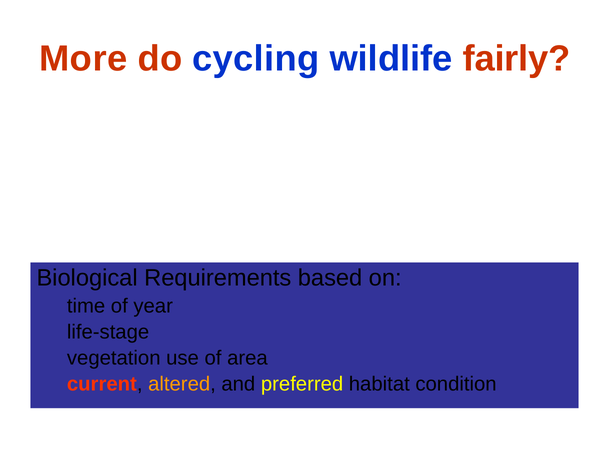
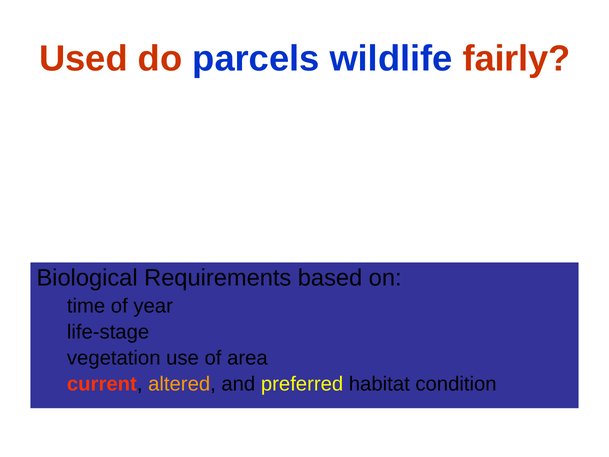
More: More -> Used
cycling: cycling -> parcels
